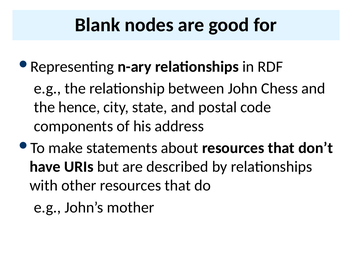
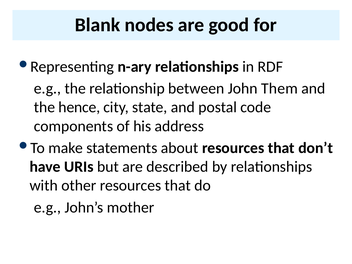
Chess: Chess -> Them
